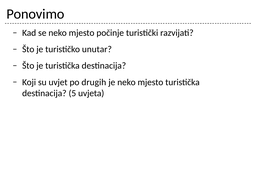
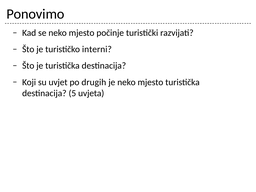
unutar: unutar -> interni
